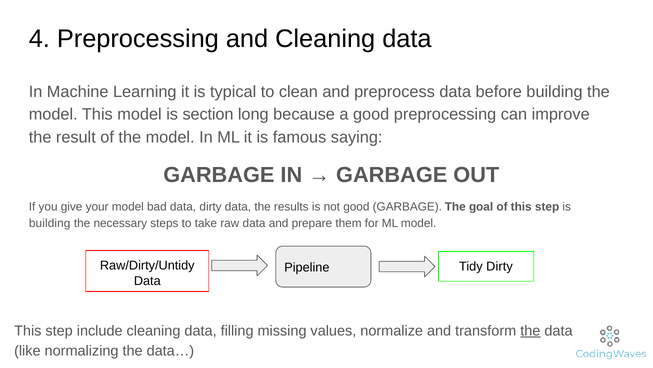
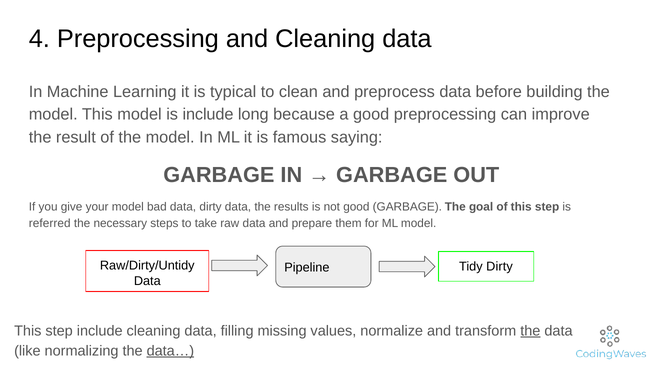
is section: section -> include
building at (50, 223): building -> referred
data… underline: none -> present
